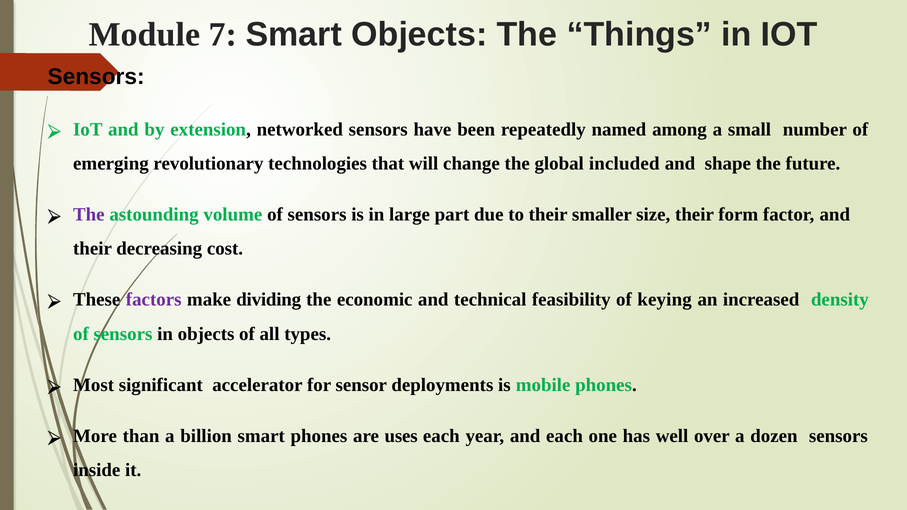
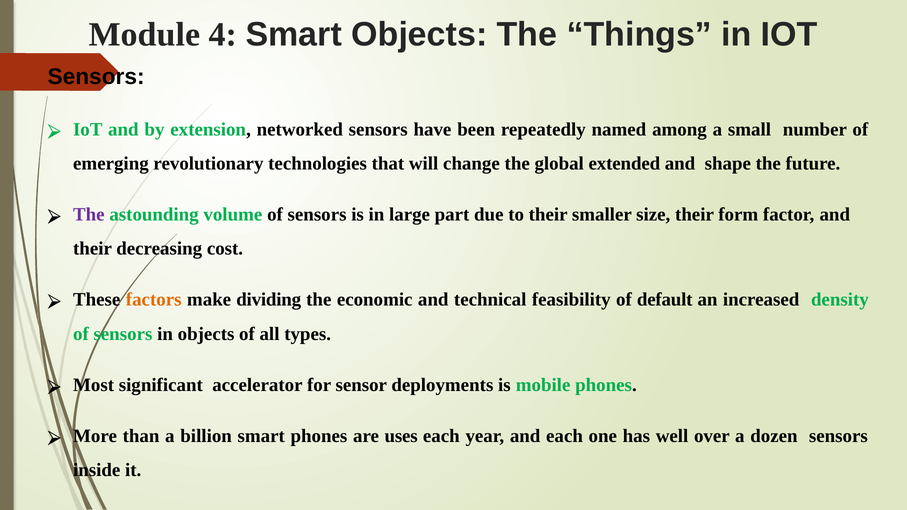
7: 7 -> 4
included: included -> extended
factors colour: purple -> orange
keying: keying -> default
